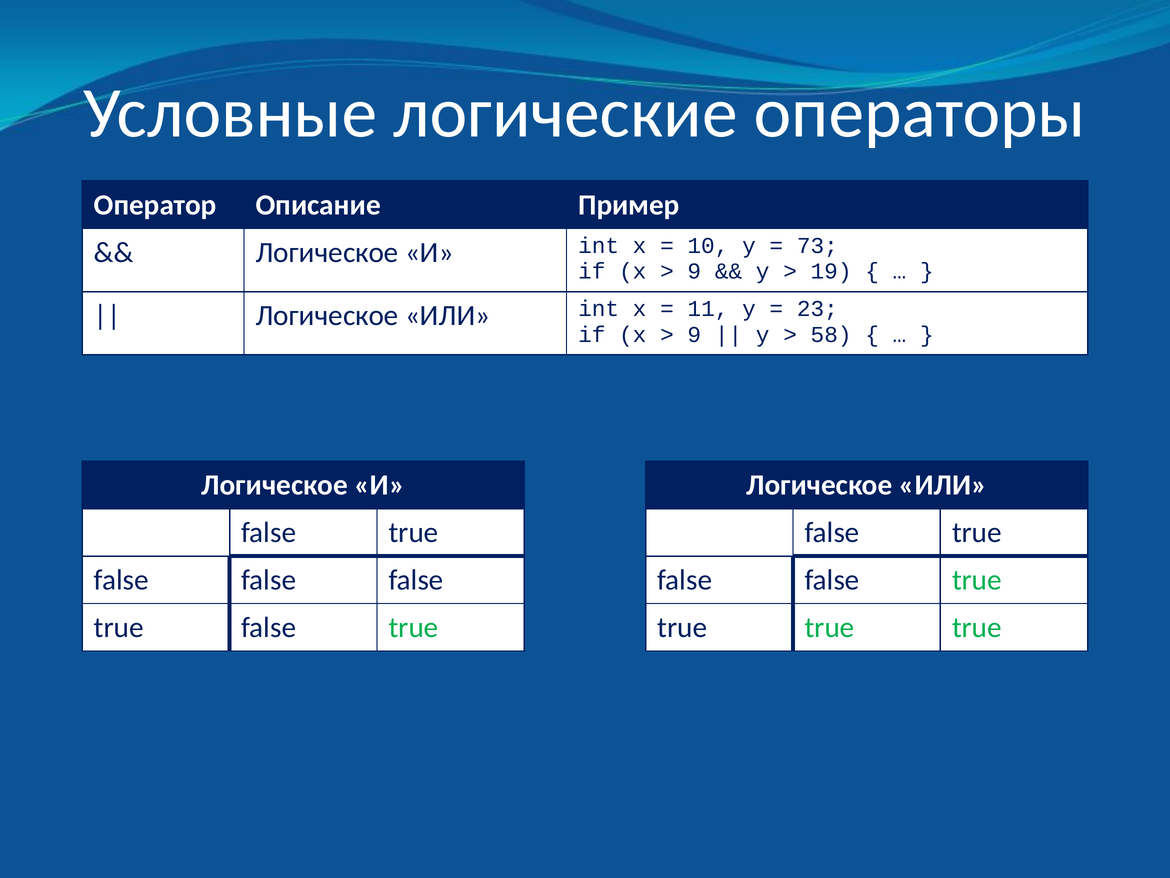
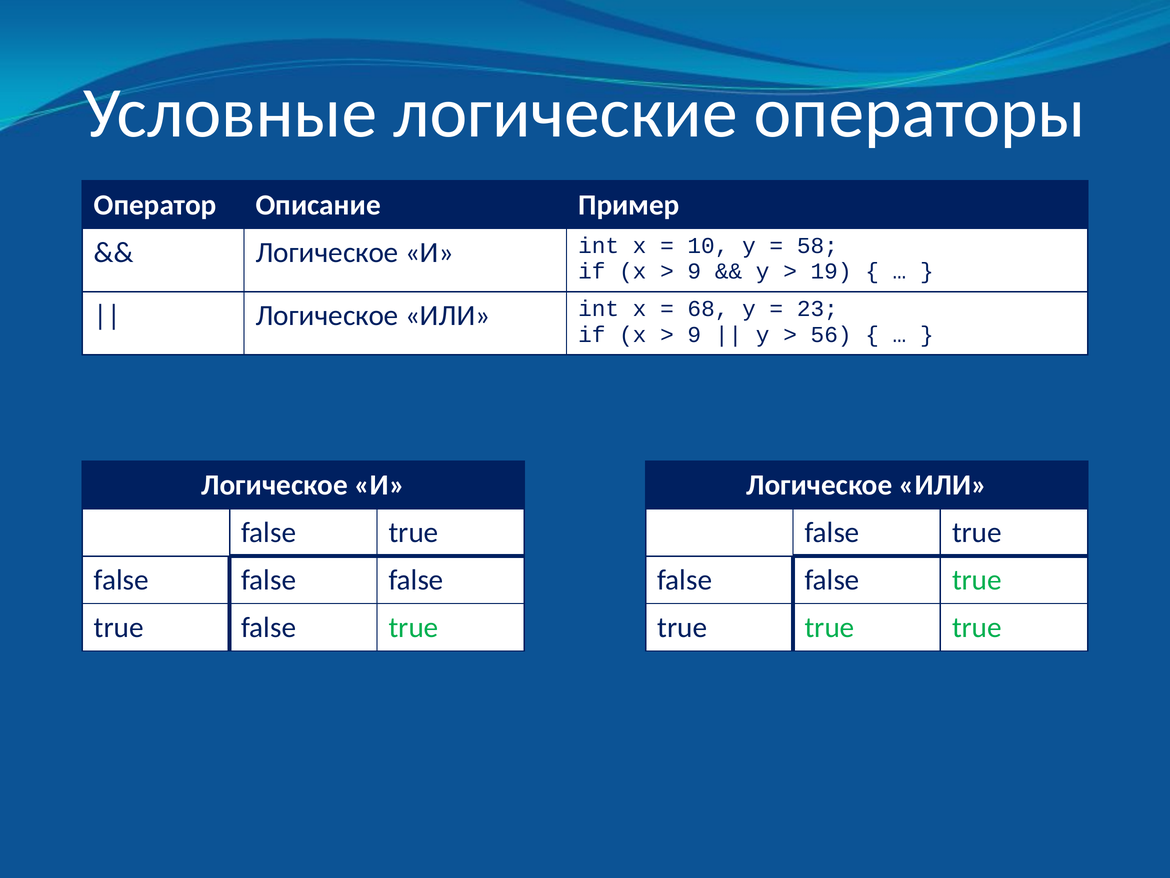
73: 73 -> 58
11: 11 -> 68
58: 58 -> 56
